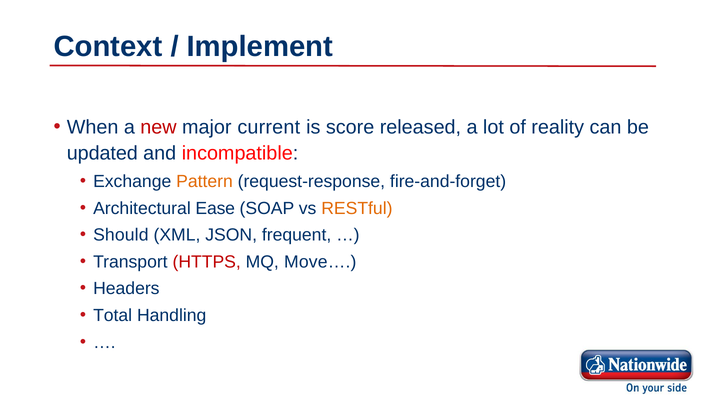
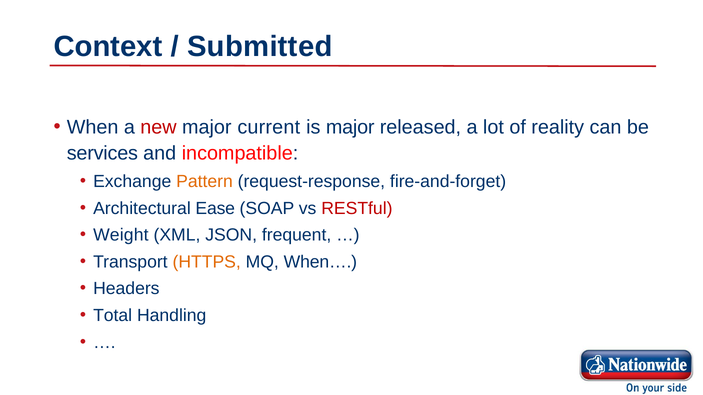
Implement: Implement -> Submitted
is score: score -> major
updated: updated -> services
RESTful colour: orange -> red
Should: Should -> Weight
HTTPS colour: red -> orange
Move…: Move… -> When…
